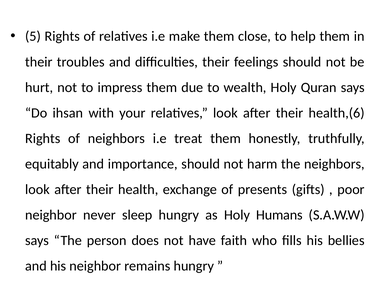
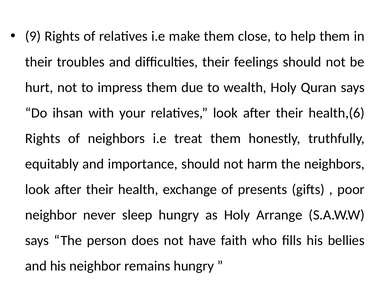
5: 5 -> 9
Humans: Humans -> Arrange
